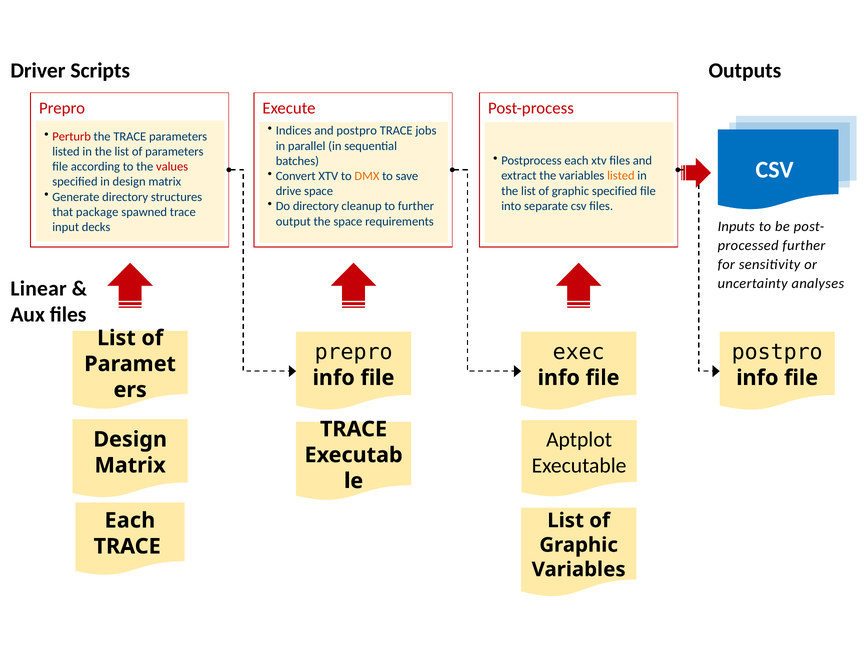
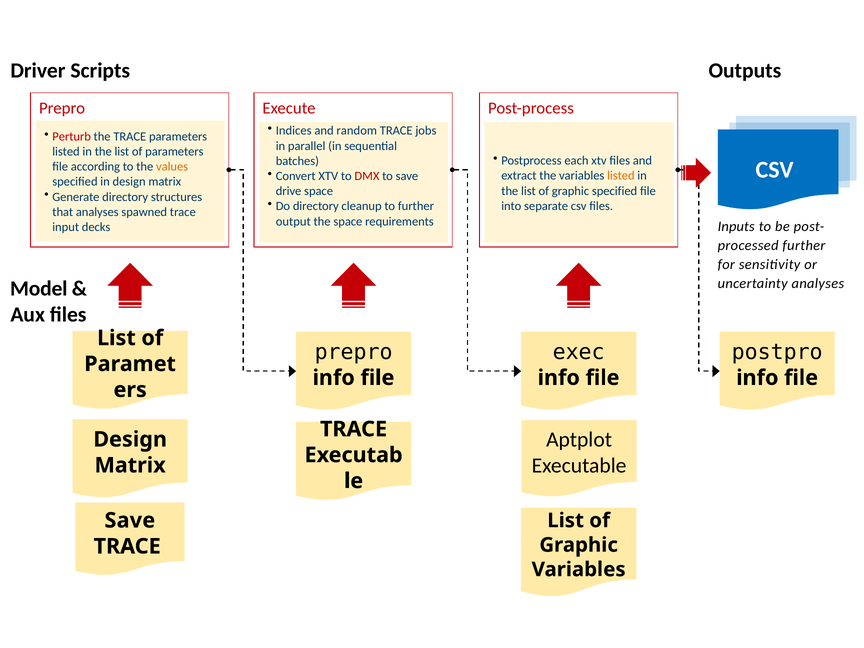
and postpro: postpro -> random
values colour: red -> orange
DMX colour: orange -> red
that package: package -> analyses
Linear: Linear -> Model
Each at (130, 520): Each -> Save
